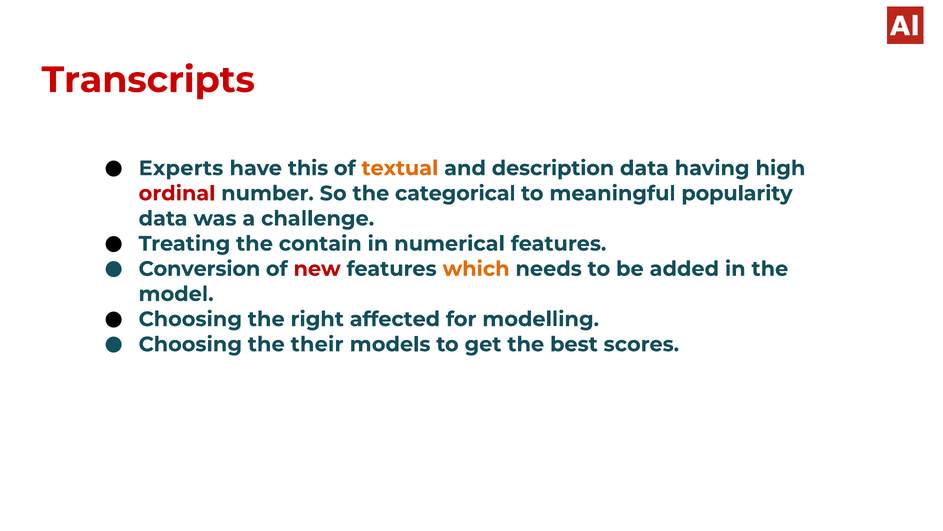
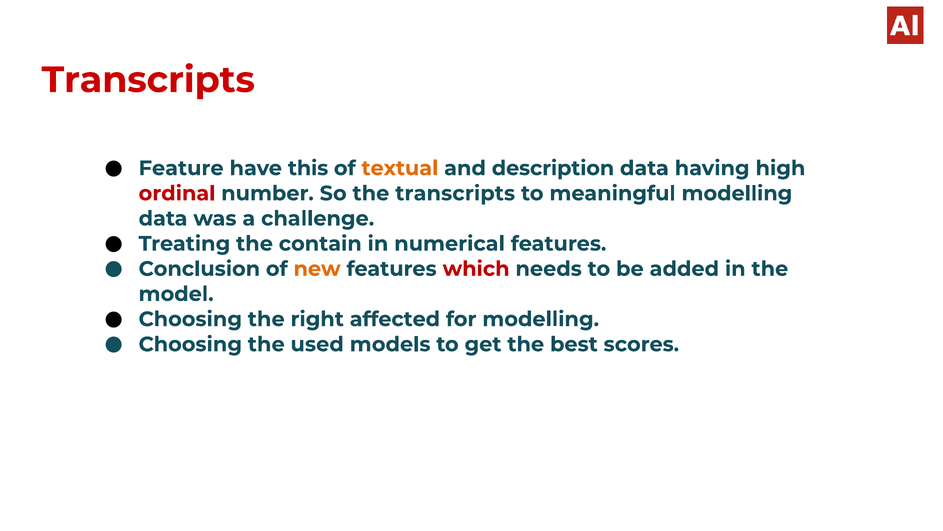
Experts: Experts -> Feature
the categorical: categorical -> transcripts
meaningful popularity: popularity -> modelling
Conversion: Conversion -> Conclusion
new colour: red -> orange
which colour: orange -> red
their: their -> used
